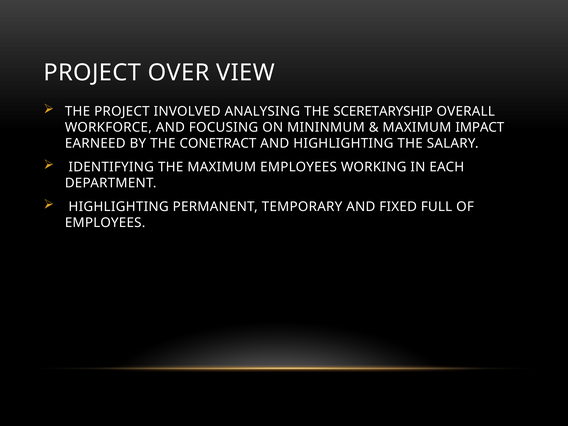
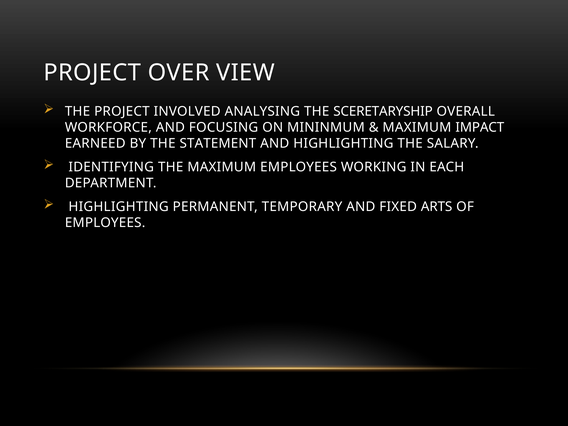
CONETRACT: CONETRACT -> STATEMENT
FULL: FULL -> ARTS
